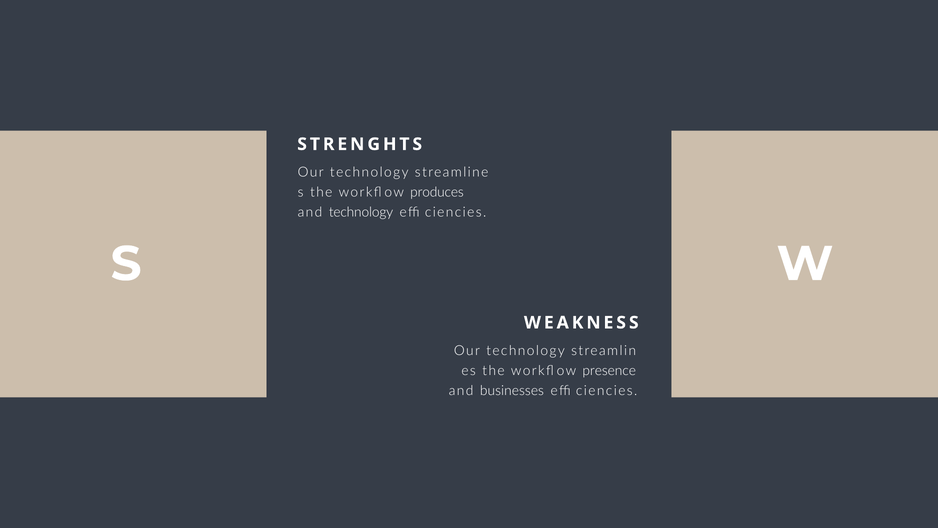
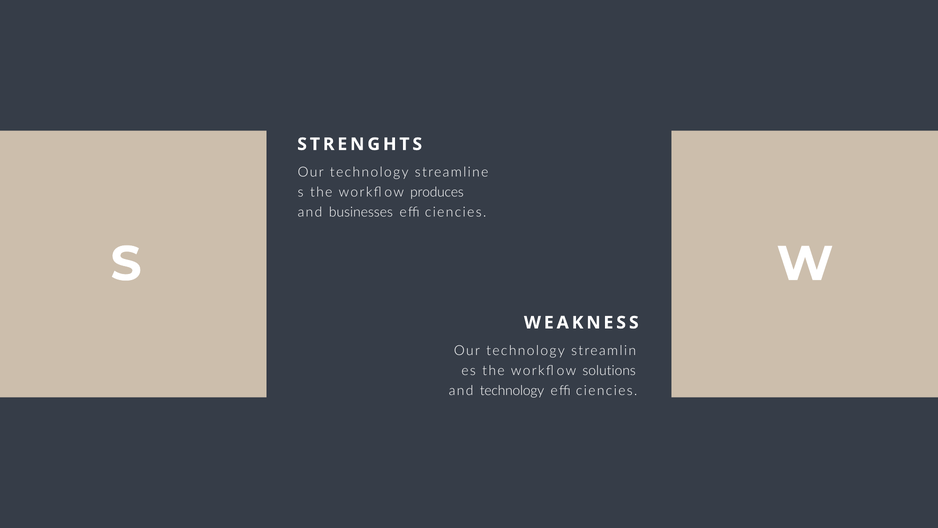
and technology: technology -> businesses
presence: presence -> solutions
and businesses: businesses -> technology
